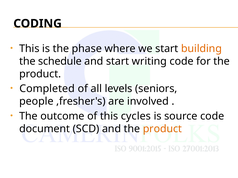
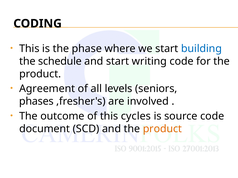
building colour: orange -> blue
Completed: Completed -> Agreement
people: people -> phases
